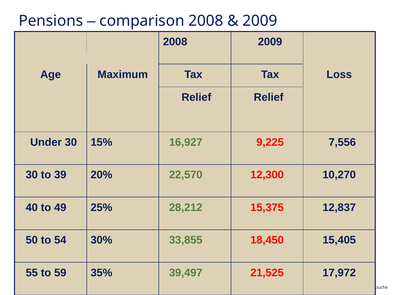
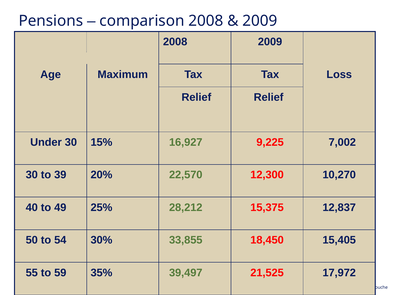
7,556: 7,556 -> 7,002
